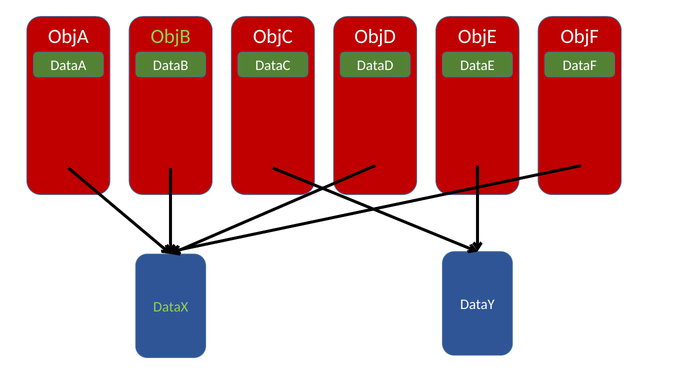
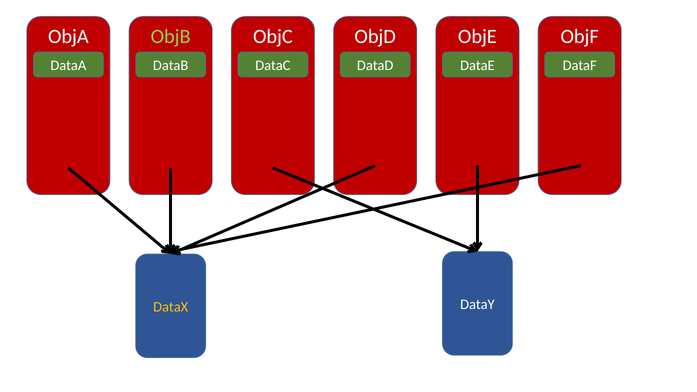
DataX colour: light green -> yellow
